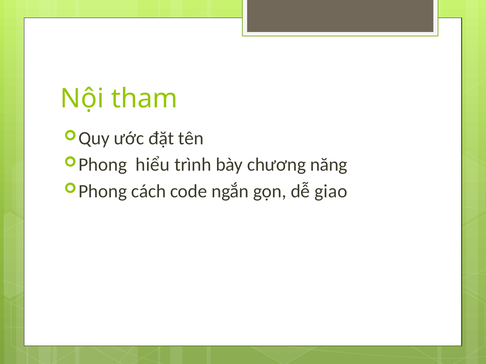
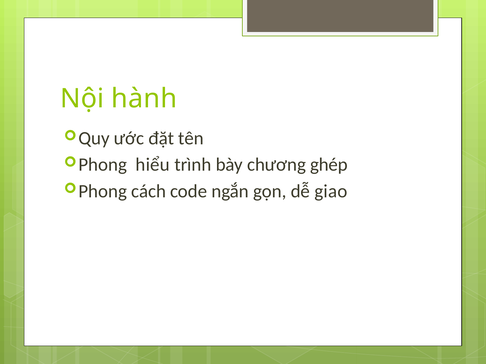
tham: tham -> hành
năng: năng -> ghép
